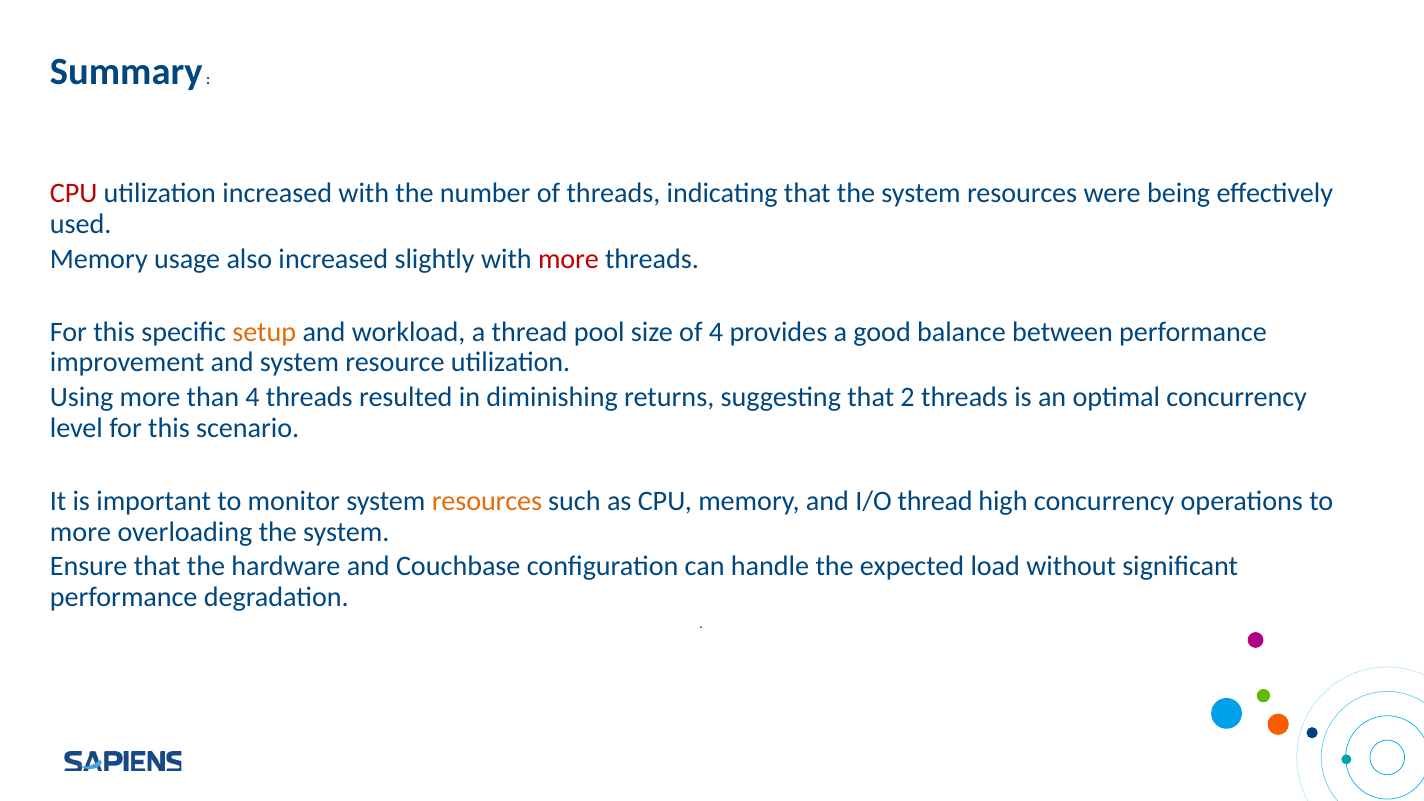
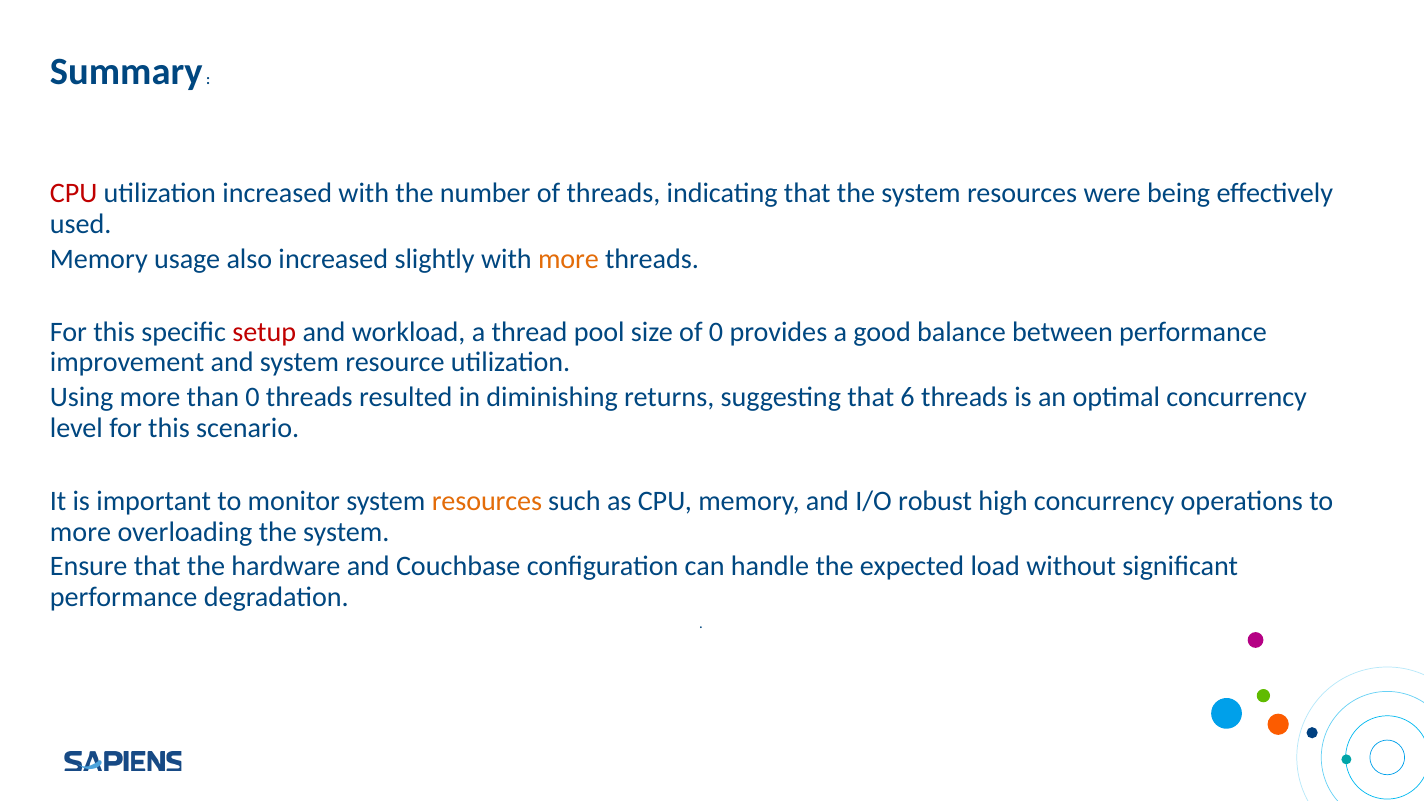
more at (568, 259) colour: red -> orange
setup colour: orange -> red
of 4: 4 -> 0
than 4: 4 -> 0
2: 2 -> 6
I/O thread: thread -> robust
